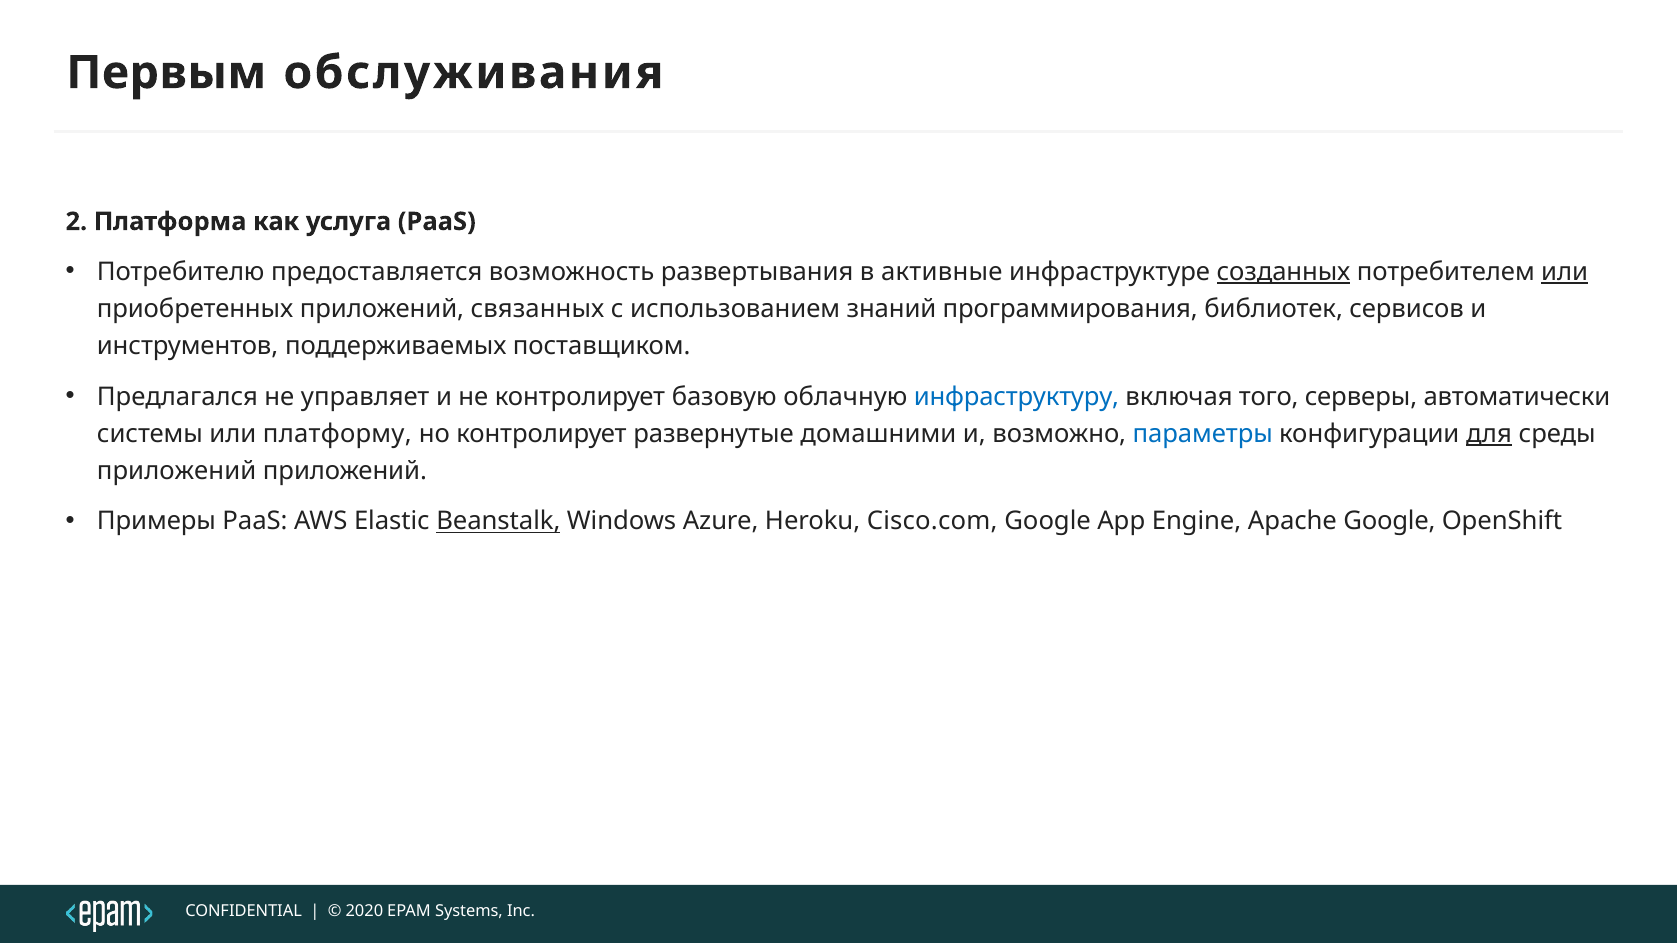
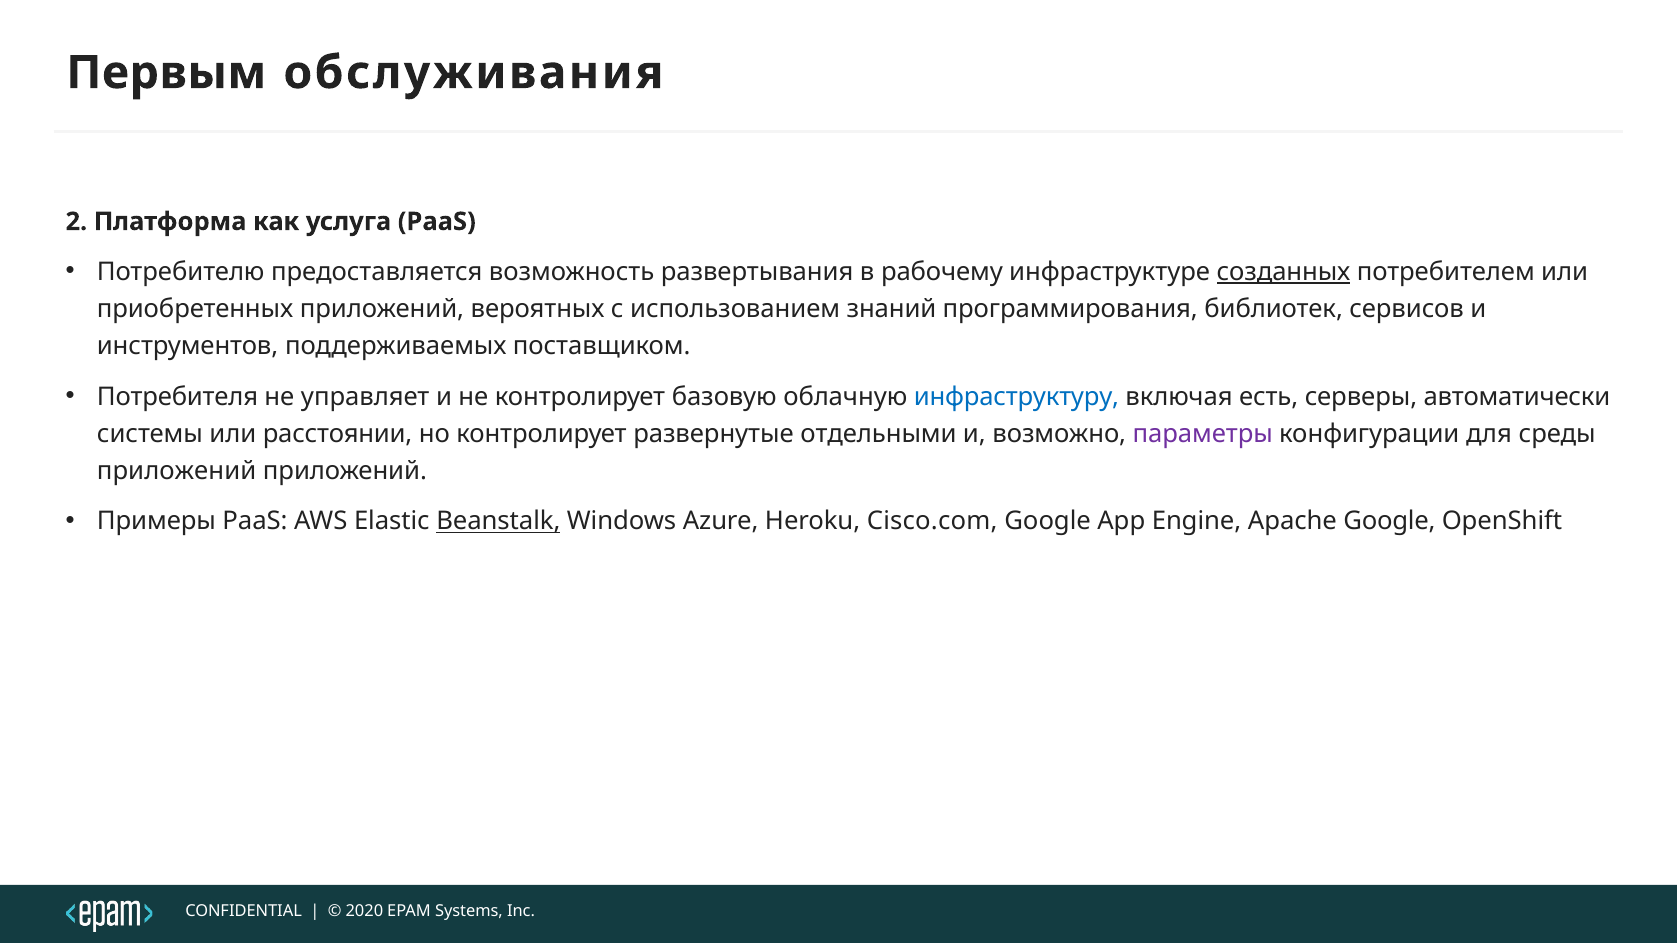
активные: активные -> рабочему
или at (1565, 272) underline: present -> none
связанных: связанных -> вероятных
Предлагался: Предлагался -> Потребителя
того: того -> есть
платформу: платформу -> расстоянии
домашними: домашними -> отдельными
параметры colour: blue -> purple
для underline: present -> none
